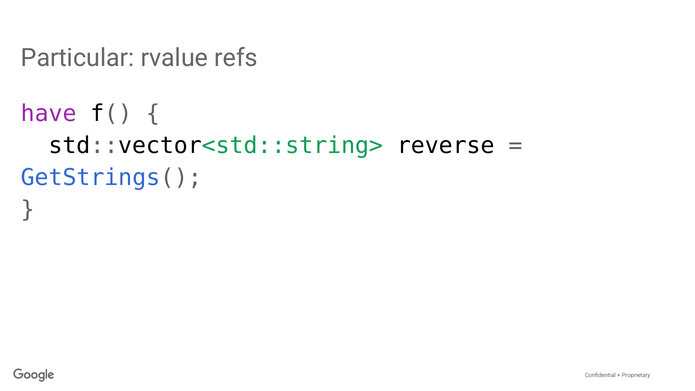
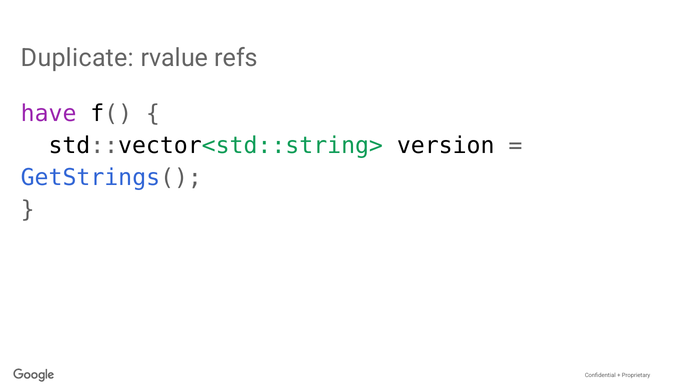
Particular: Particular -> Duplicate
reverse: reverse -> version
